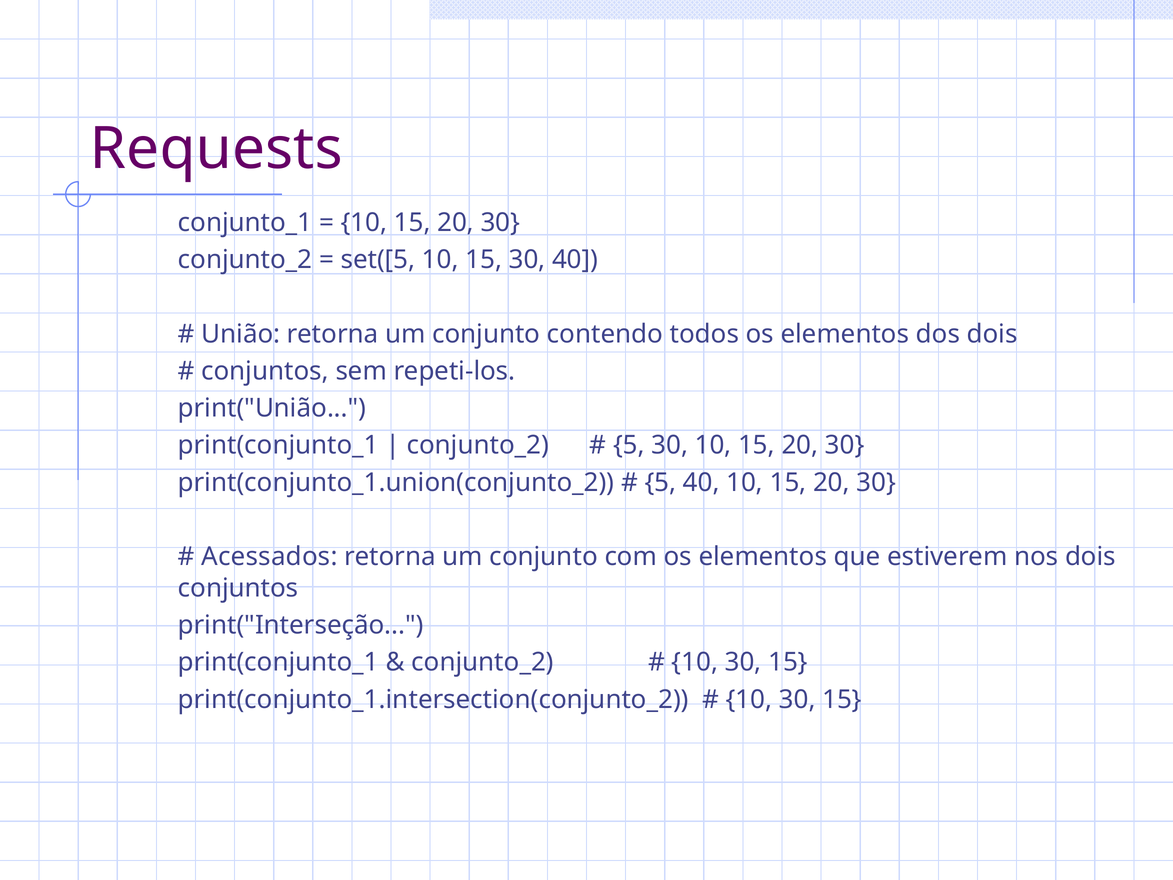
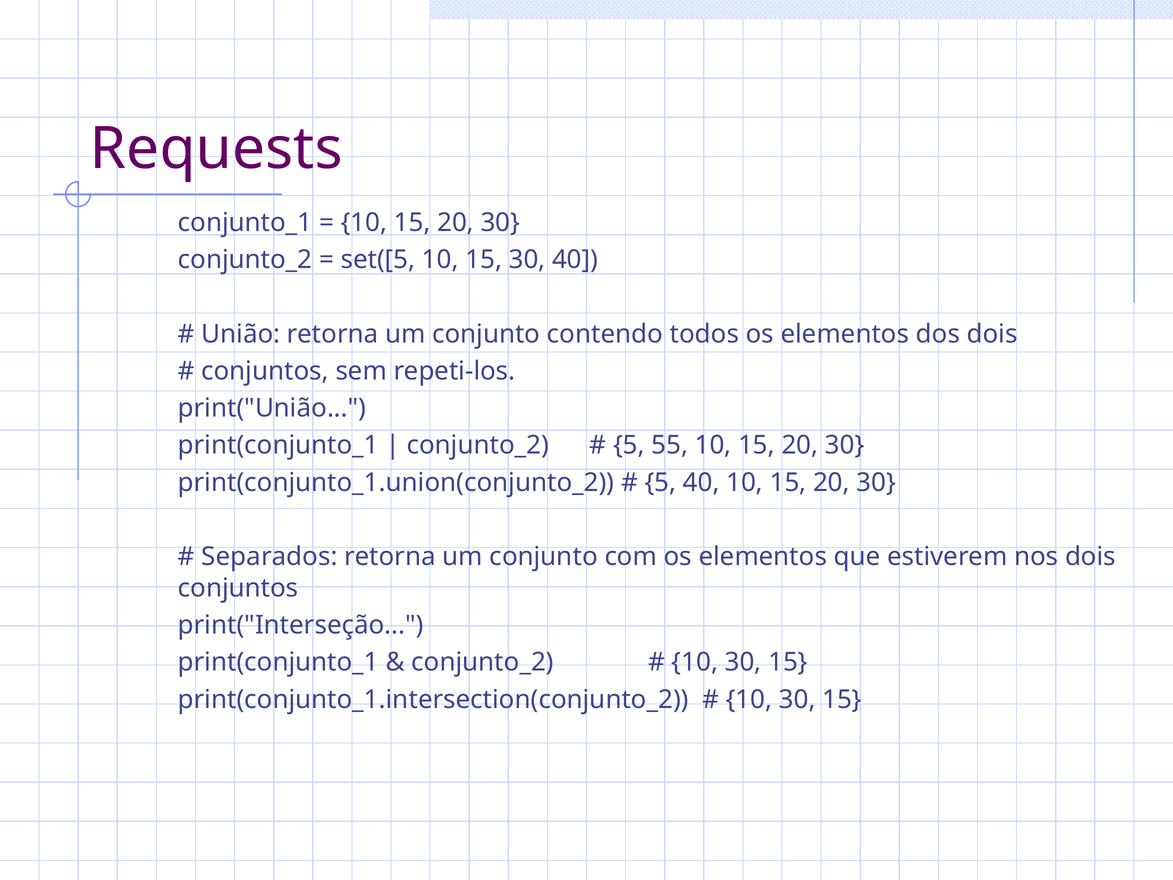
5 30: 30 -> 55
Acessados: Acessados -> Separados
